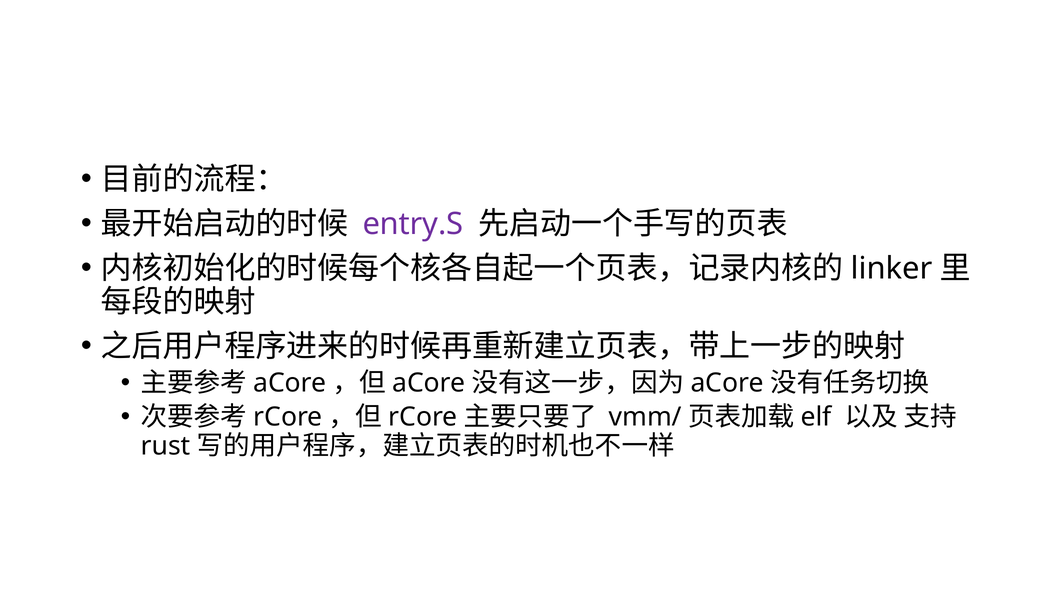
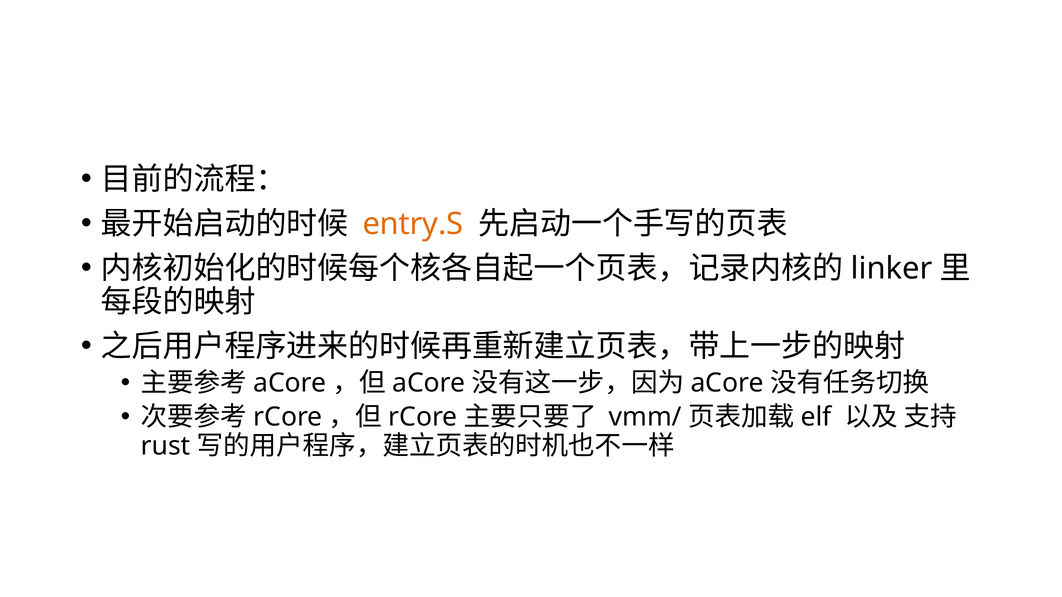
entry.S colour: purple -> orange
